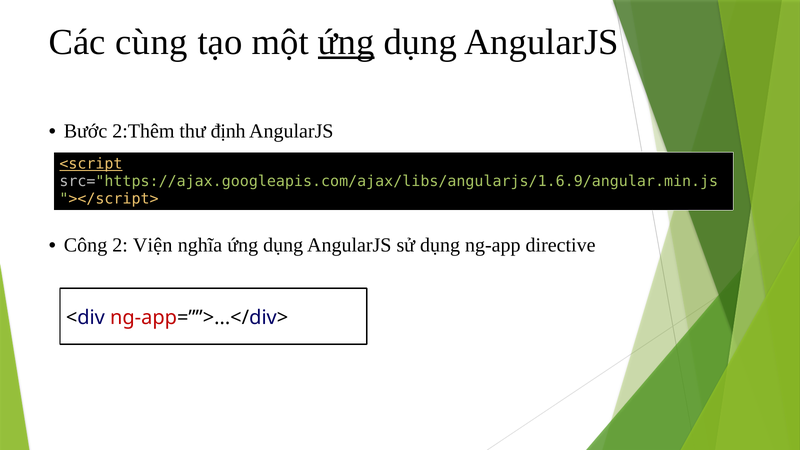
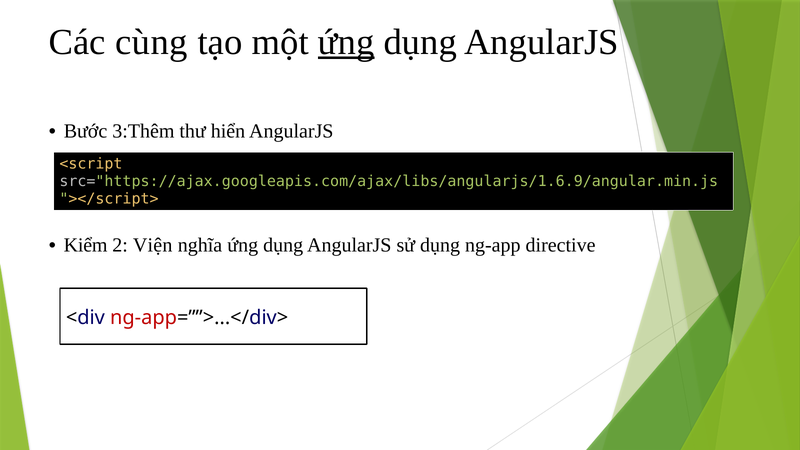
2:Thêm: 2:Thêm -> 3:Thêm
định: định -> hiển
<script underline: present -> none
Công: Công -> Kiểm
